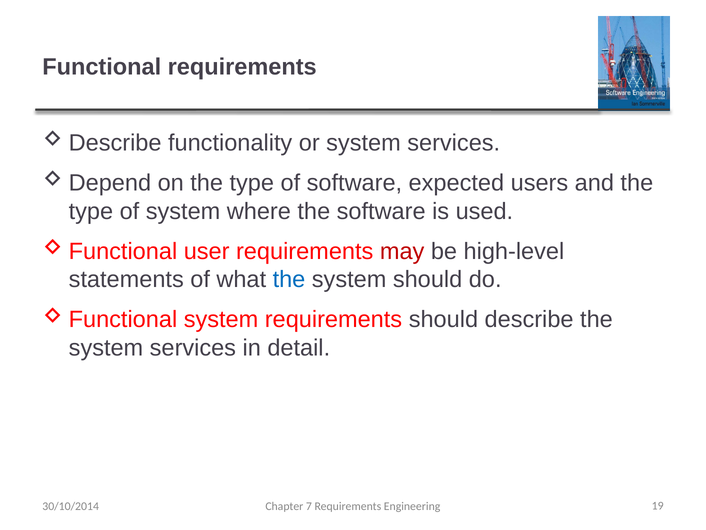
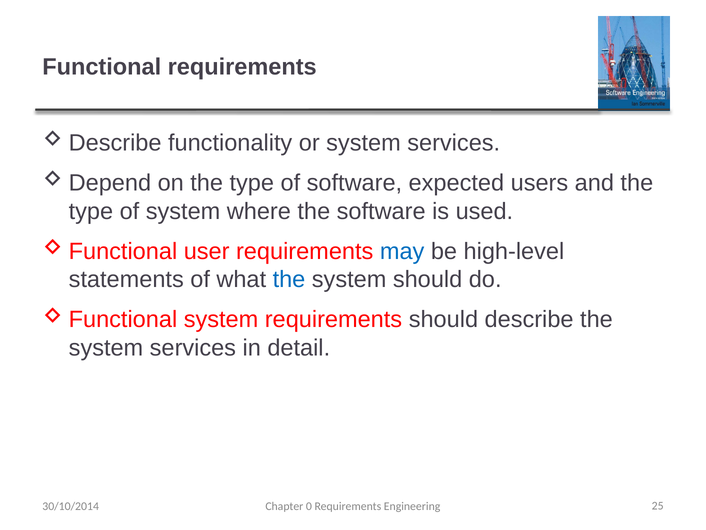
may colour: red -> blue
7: 7 -> 0
19: 19 -> 25
